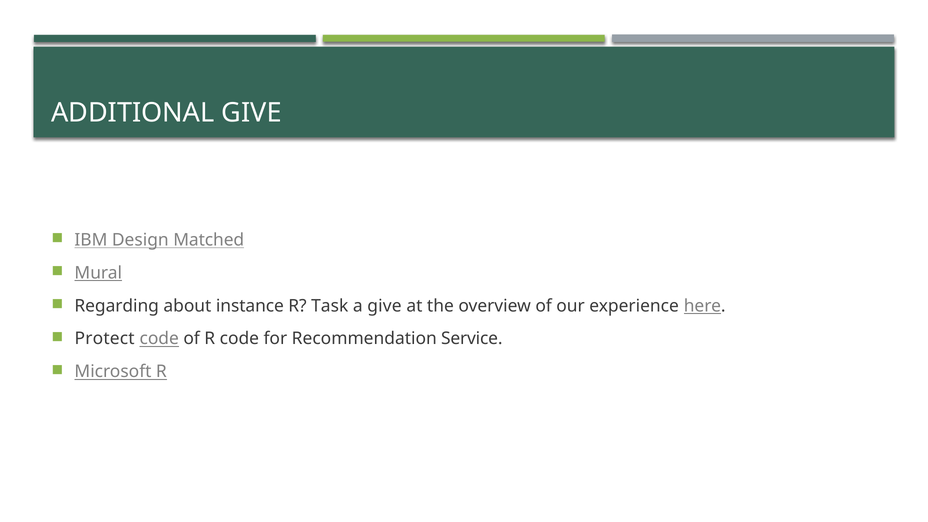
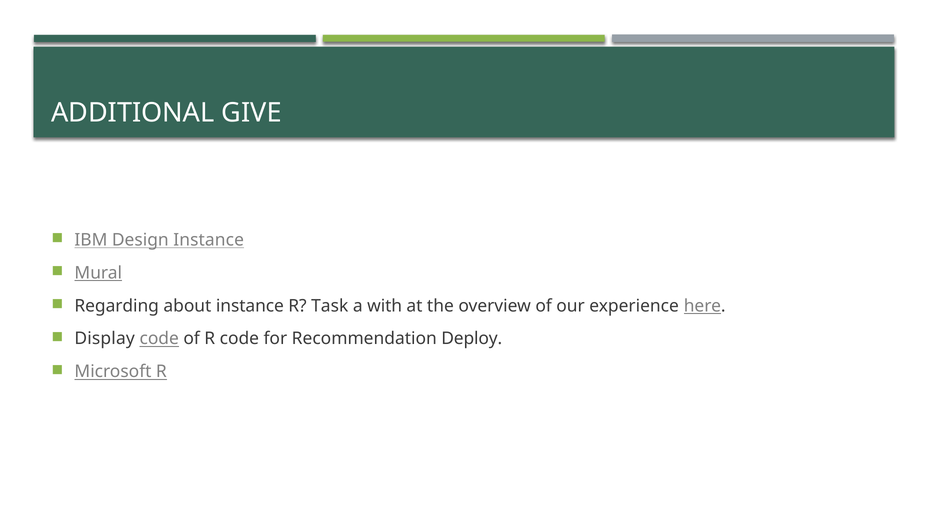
Design Matched: Matched -> Instance
a give: give -> with
Protect: Protect -> Display
Service: Service -> Deploy
